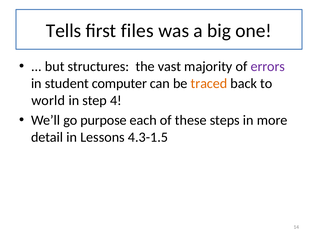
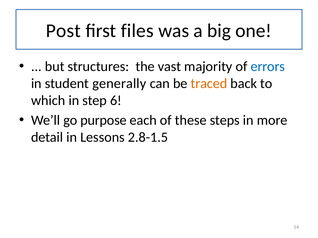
Tells: Tells -> Post
errors colour: purple -> blue
computer: computer -> generally
world: world -> which
4: 4 -> 6
4.3-1.5: 4.3-1.5 -> 2.8-1.5
